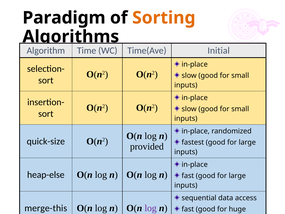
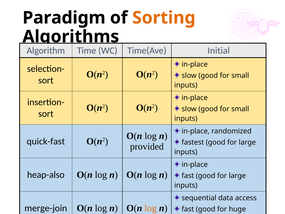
quick-size: quick-size -> quick-fast
heap-else: heap-else -> heap-also
merge-this: merge-this -> merge-join
log at (151, 208) colour: purple -> orange
